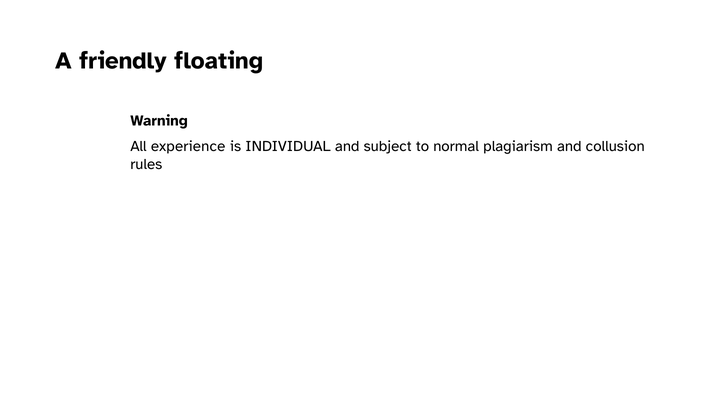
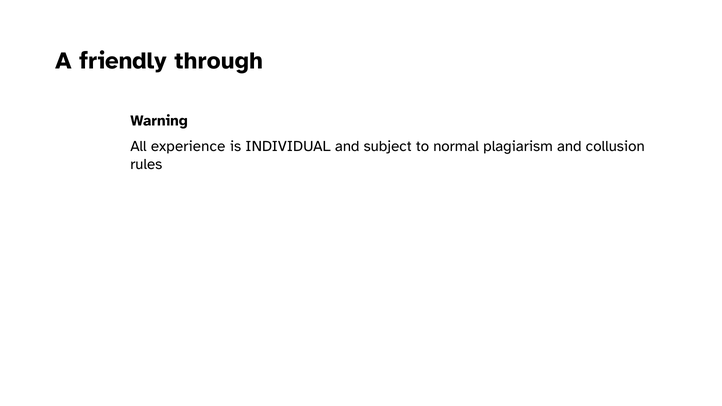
floating: floating -> through
